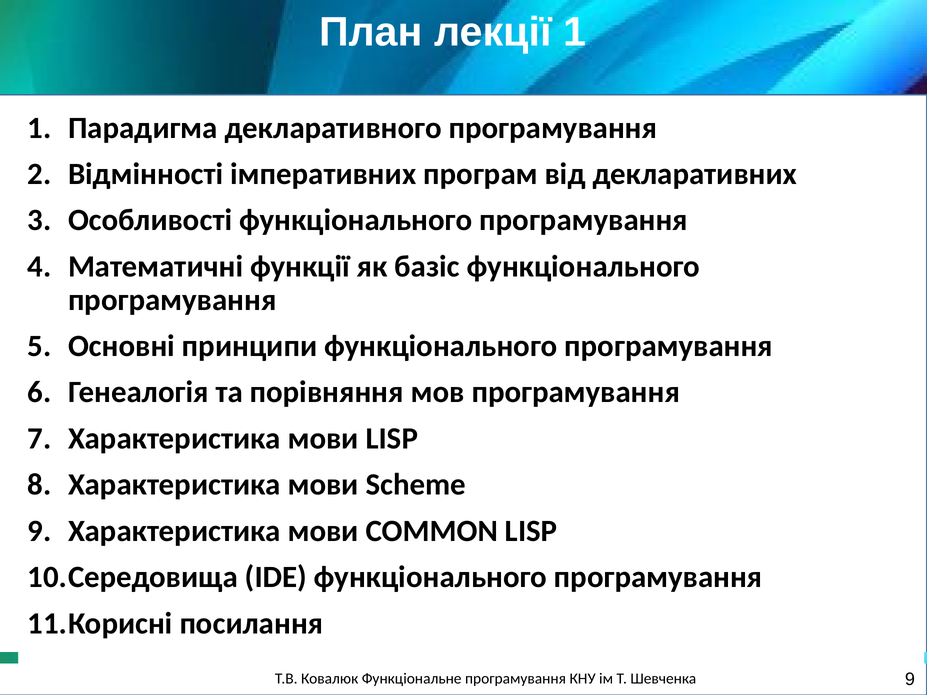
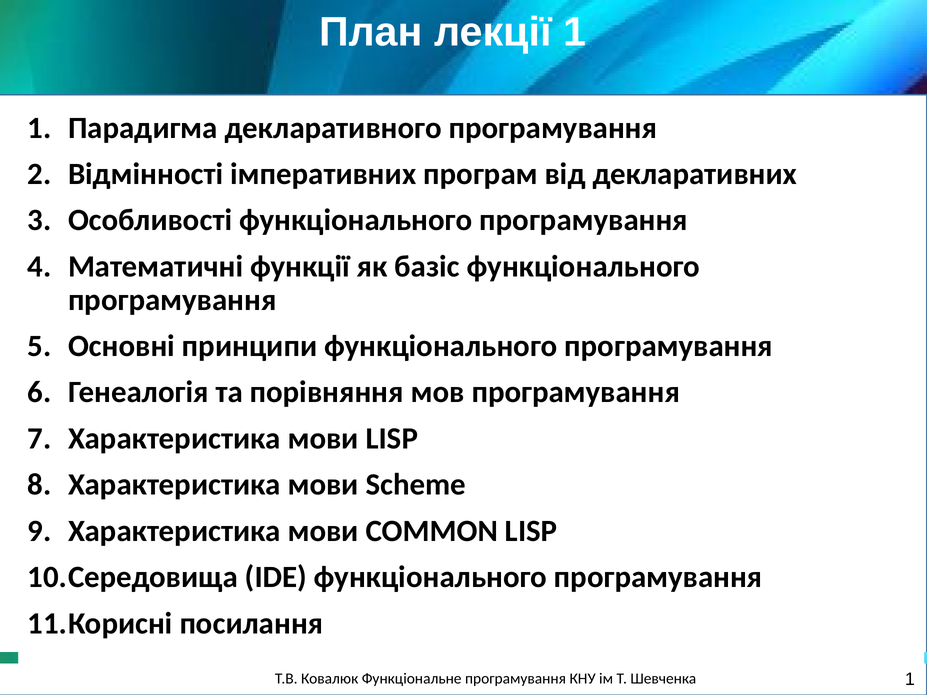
9 at (910, 680): 9 -> 1
